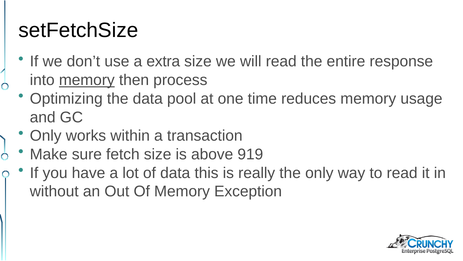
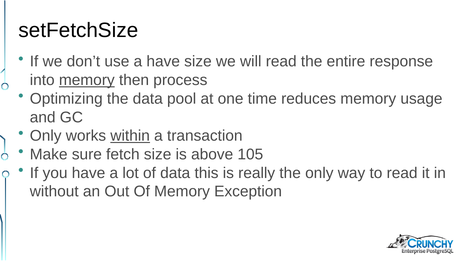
a extra: extra -> have
within underline: none -> present
919: 919 -> 105
